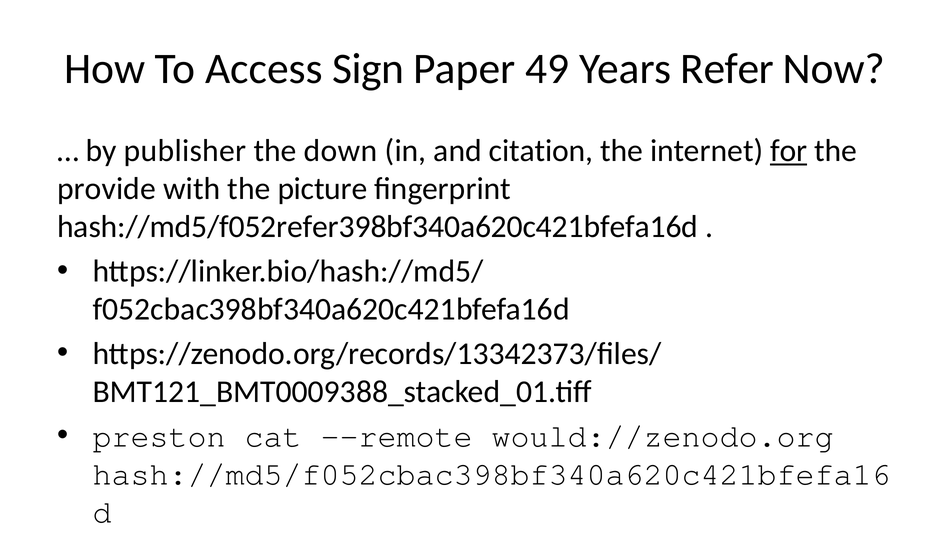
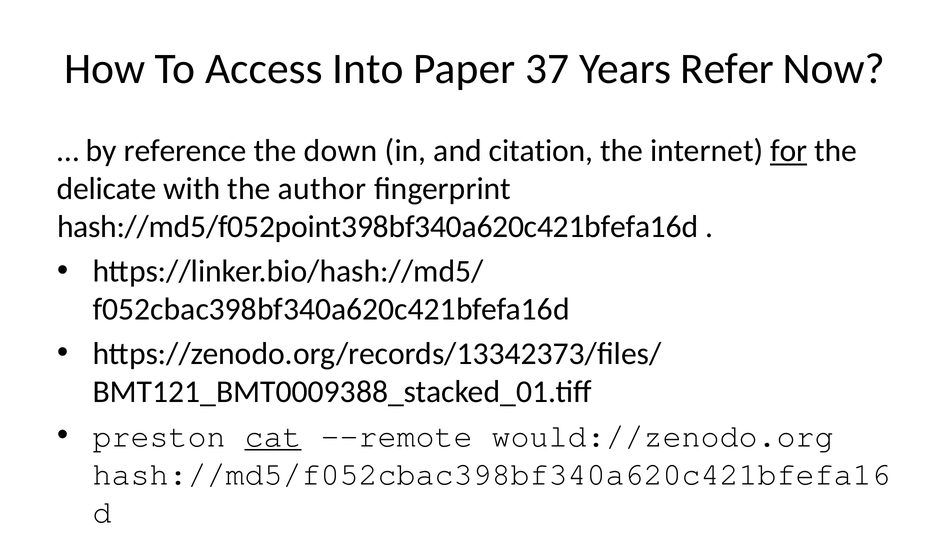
Sign: Sign -> Into
49: 49 -> 37
publisher: publisher -> reference
provide: provide -> delicate
picture: picture -> author
hash://md5/f052refer398bf340a620c421bfefa16d: hash://md5/f052refer398bf340a620c421bfefa16d -> hash://md5/f052point398bf340a620c421bfefa16d
cat at (273, 436) underline: none -> present
